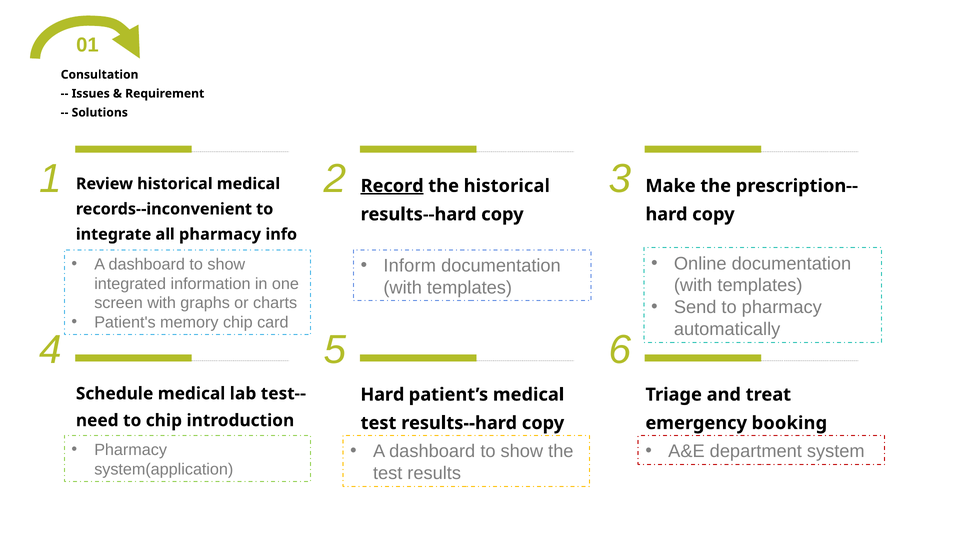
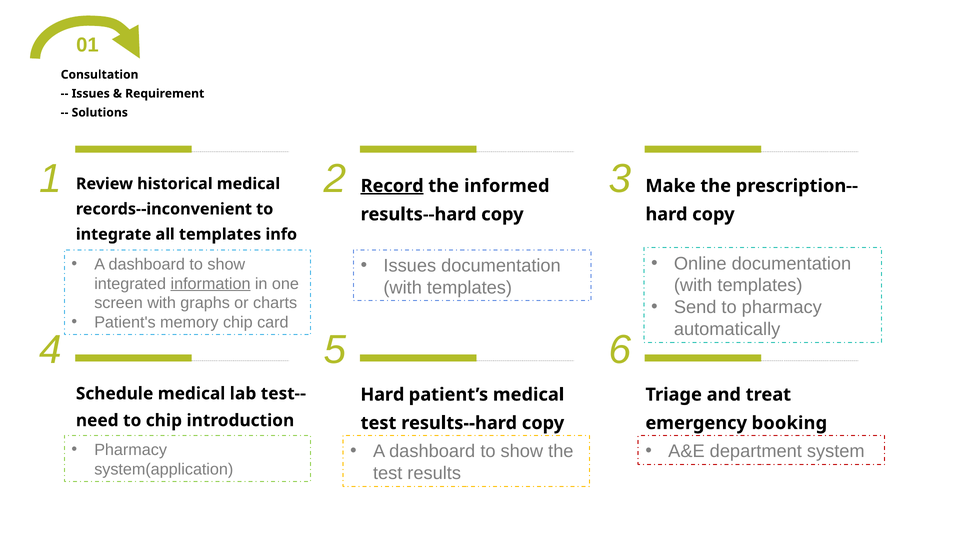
the historical: historical -> informed
all pharmacy: pharmacy -> templates
Inform at (410, 266): Inform -> Issues
information underline: none -> present
